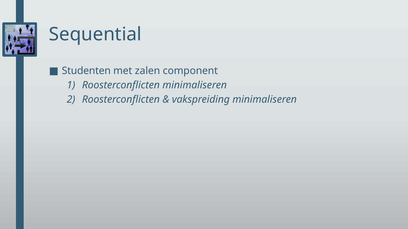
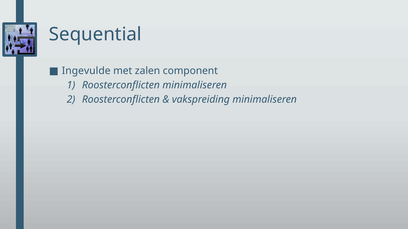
Studenten: Studenten -> Ingevulde
